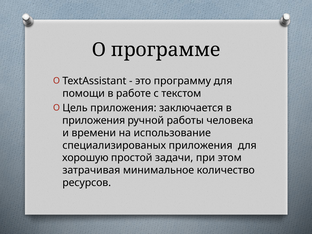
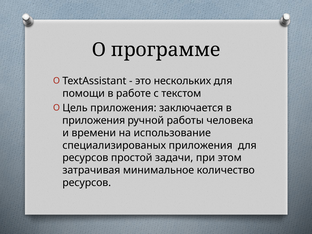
программу: программу -> нескольких
хорошую at (85, 158): хорошую -> ресурсов
